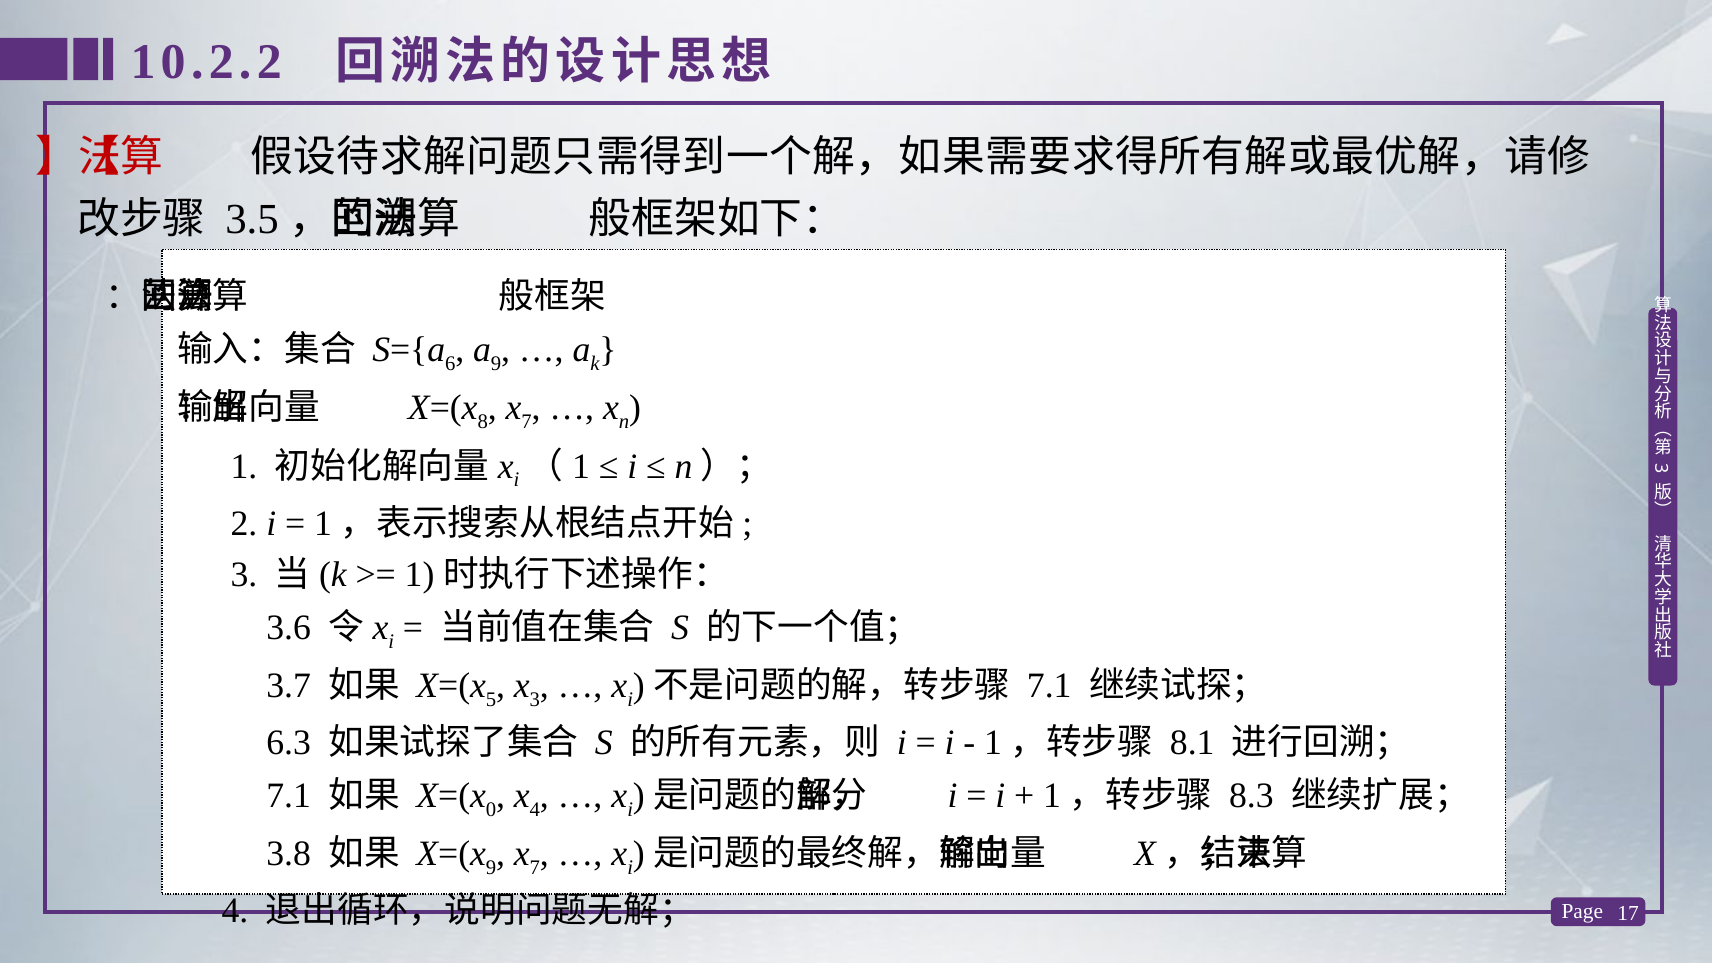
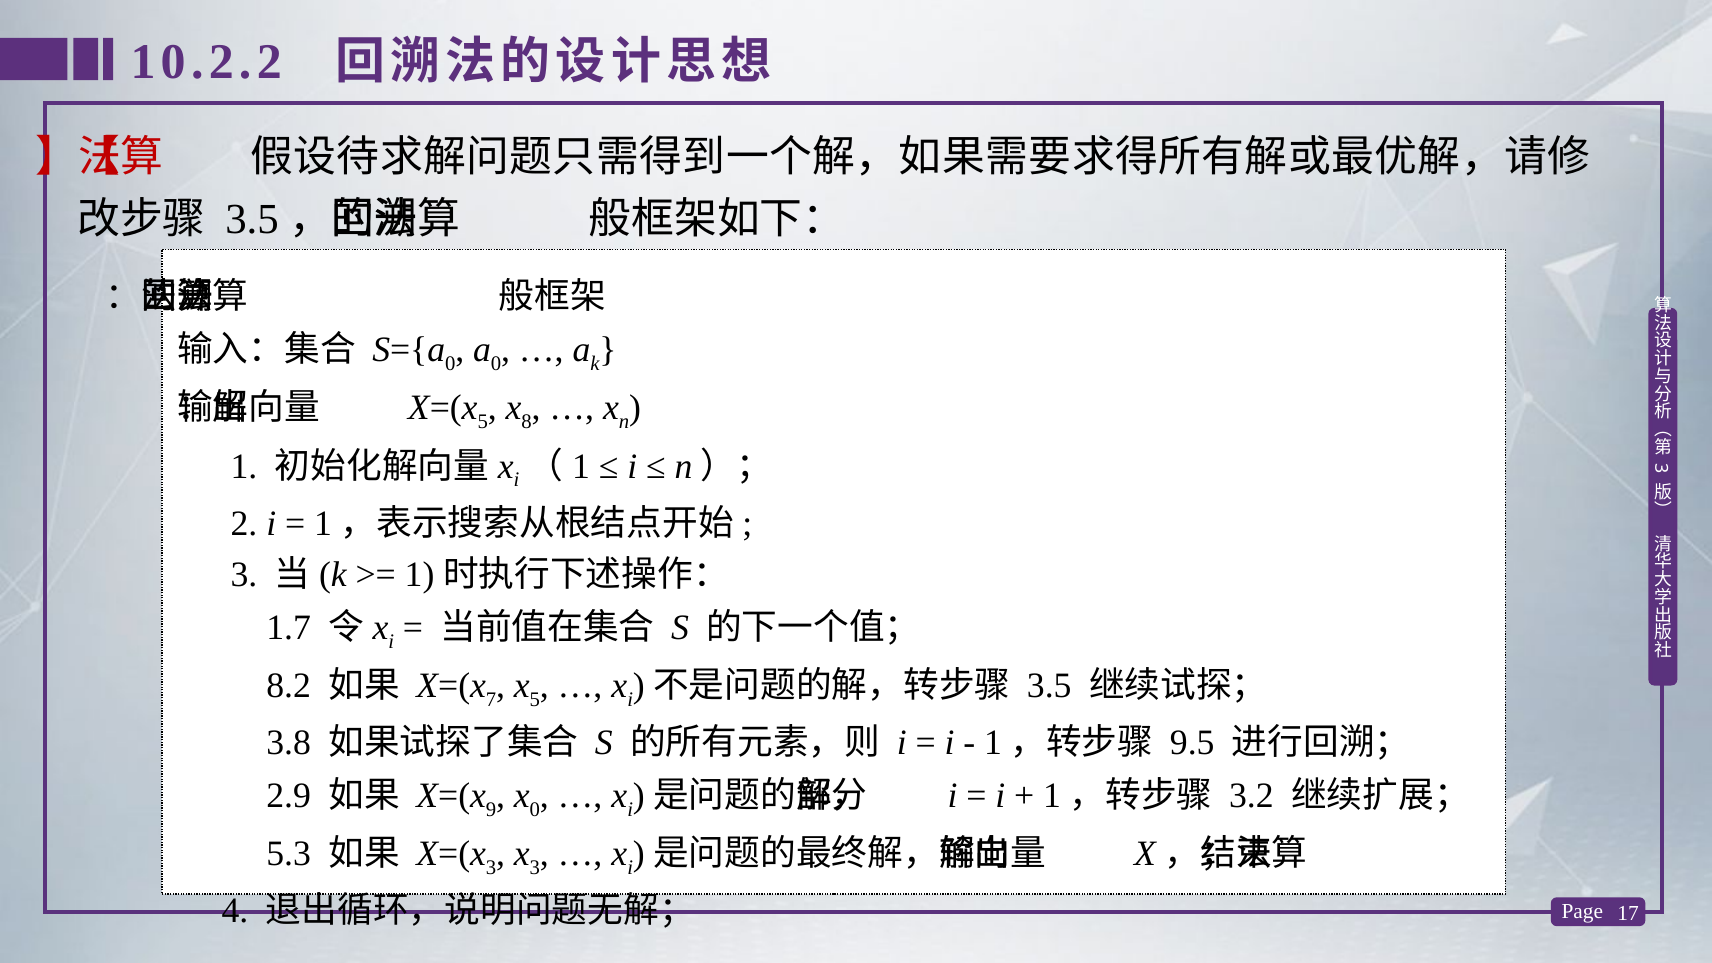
6 at (450, 363): 6 -> 0
9 at (496, 363): 9 -> 0
8 at (483, 422): 8 -> 5
7 at (527, 422): 7 -> 8
3.6: 3.6 -> 1.7
3.7: 3.7 -> 8.2
5: 5 -> 7
3 at (535, 700): 3 -> 5
7.1 at (1049, 686): 7.1 -> 3.5
6.3: 6.3 -> 3.8
8.1: 8.1 -> 9.5
7.1 at (289, 795): 7.1 -> 2.9
0: 0 -> 9
4 at (535, 809): 4 -> 0
8.3: 8.3 -> 3.2
3.8: 3.8 -> 5.3
9 at (491, 868): 9 -> 3
7 at (535, 868): 7 -> 3
